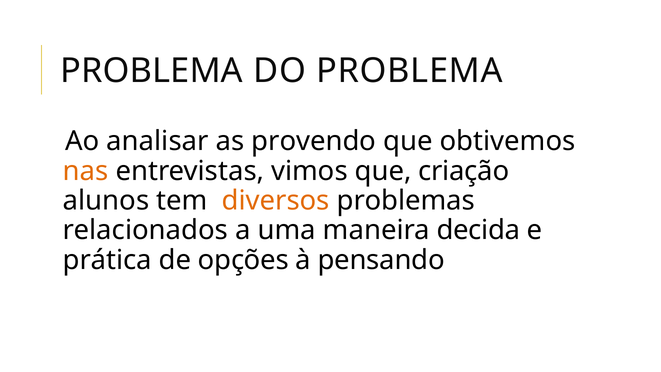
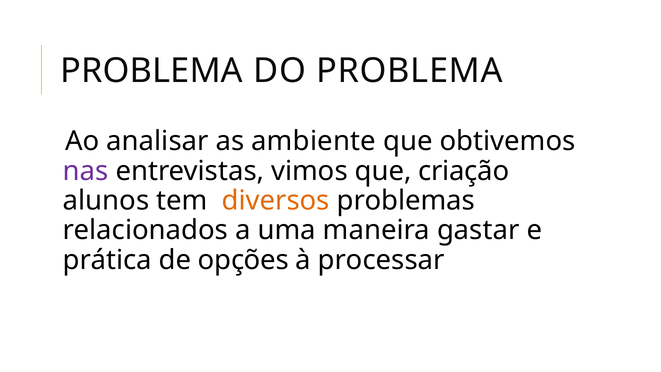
provendo: provendo -> ambiente
nas colour: orange -> purple
decida: decida -> gastar
pensando: pensando -> processar
